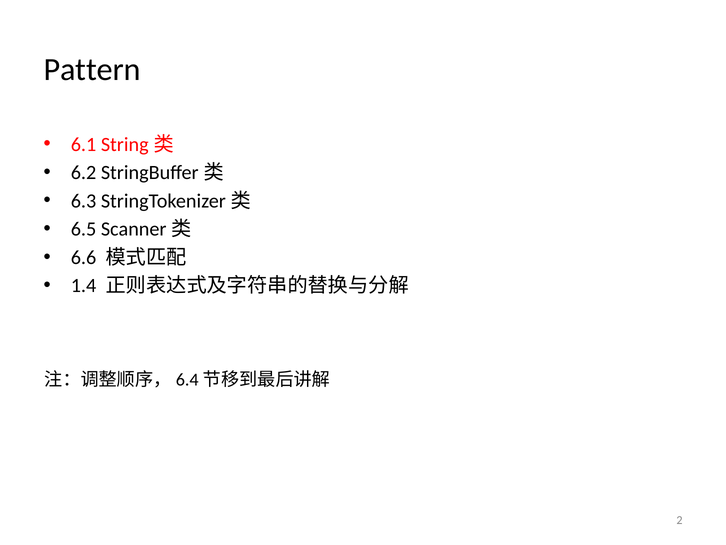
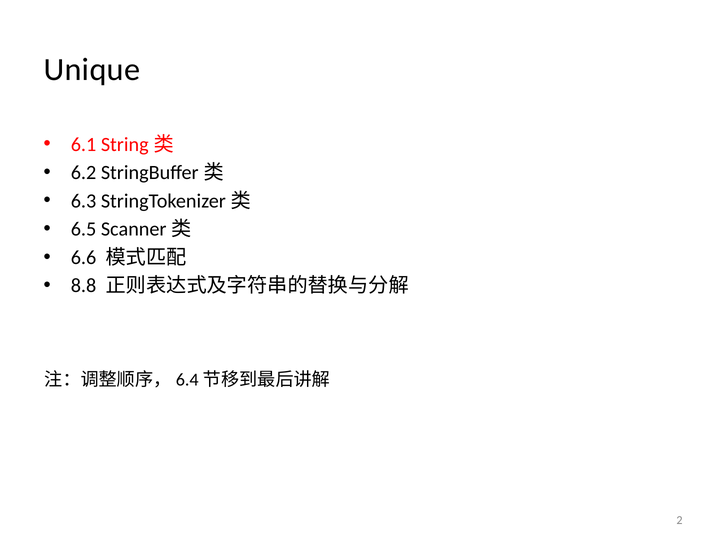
Pattern: Pattern -> Unique
1.4: 1.4 -> 8.8
